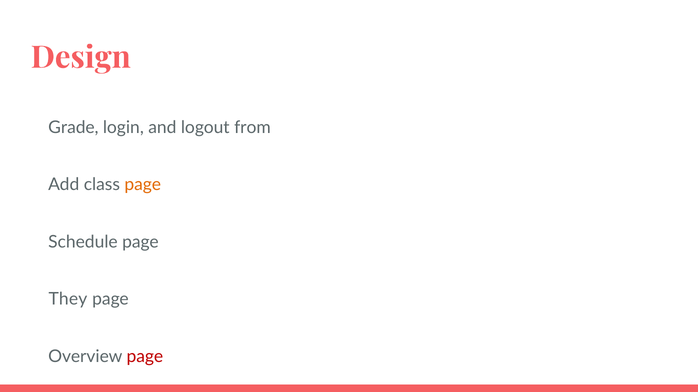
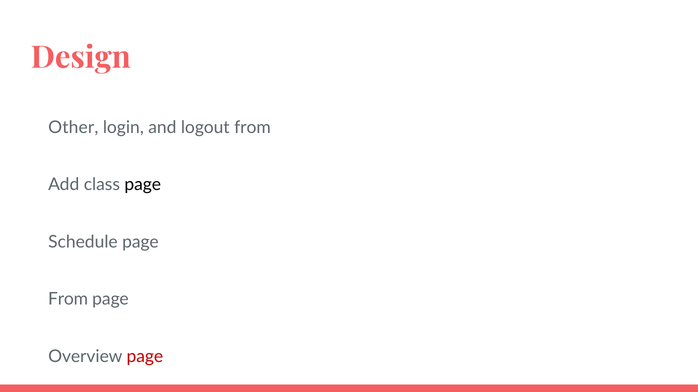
Grade: Grade -> Other
page at (143, 185) colour: orange -> black
They at (68, 300): They -> From
